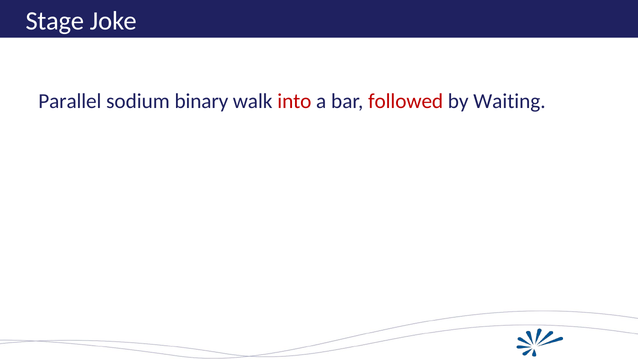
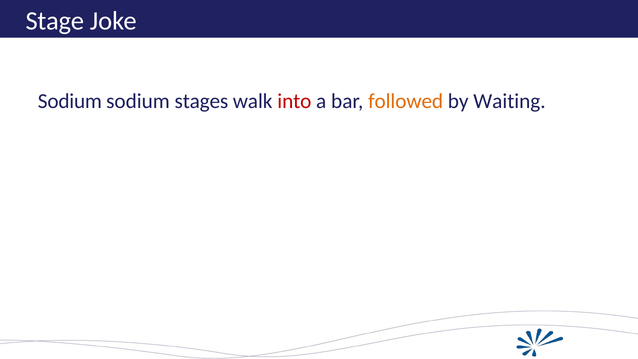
Parallel at (70, 101): Parallel -> Sodium
binary: binary -> stages
followed colour: red -> orange
